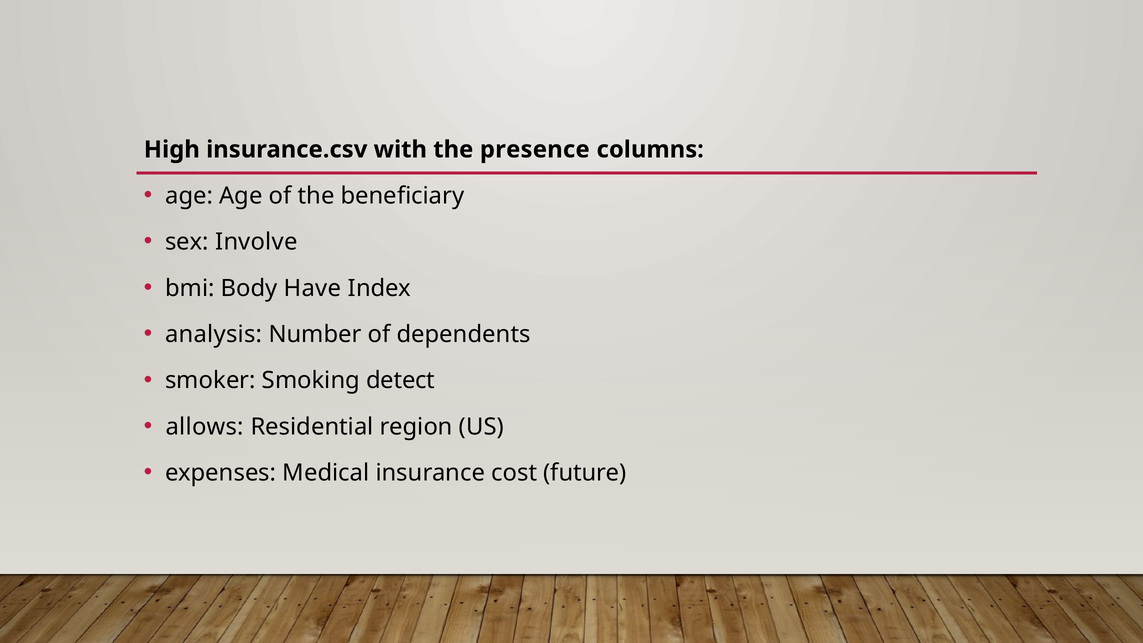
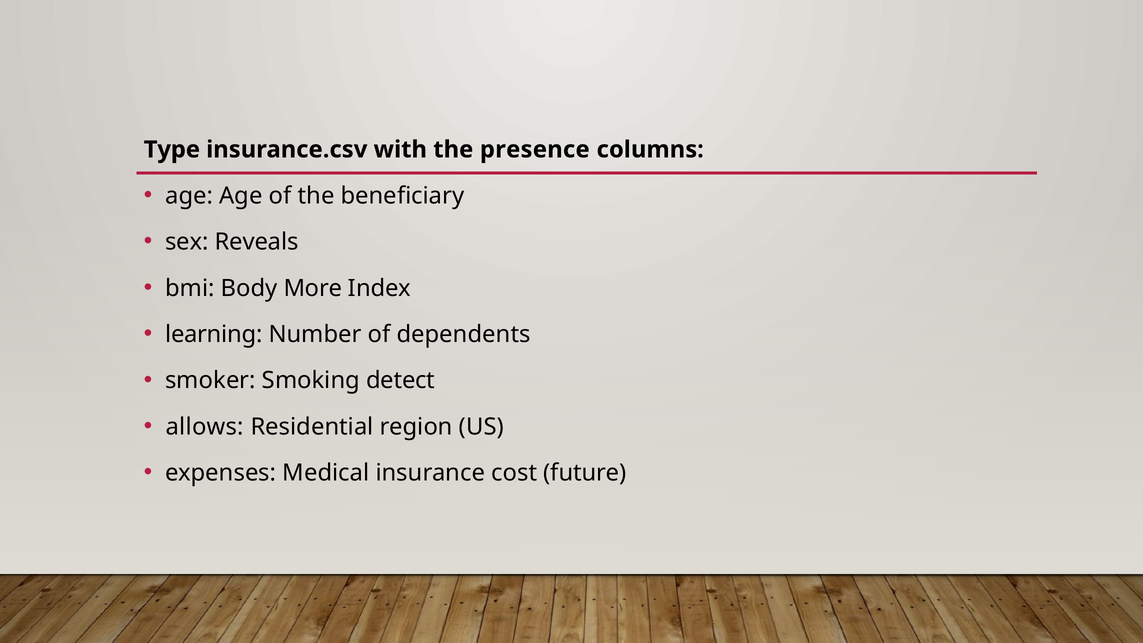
High: High -> Type
Involve: Involve -> Reveals
Have: Have -> More
analysis: analysis -> learning
